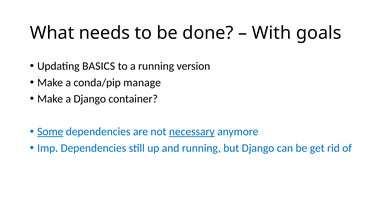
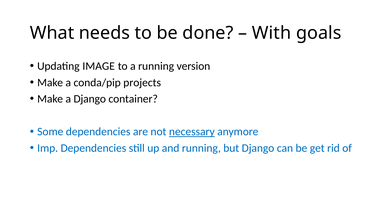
BASICS: BASICS -> IMAGE
manage: manage -> projects
Some underline: present -> none
